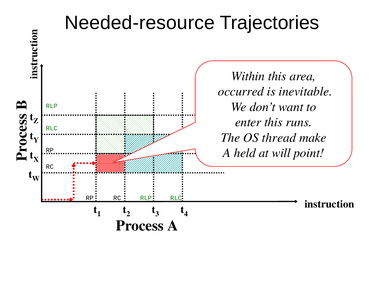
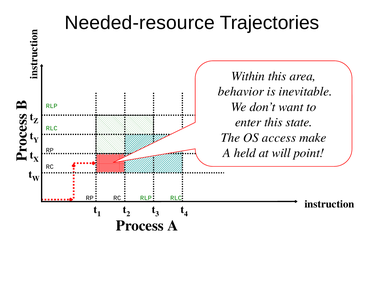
occurred: occurred -> behavior
runs: runs -> state
thread: thread -> access
